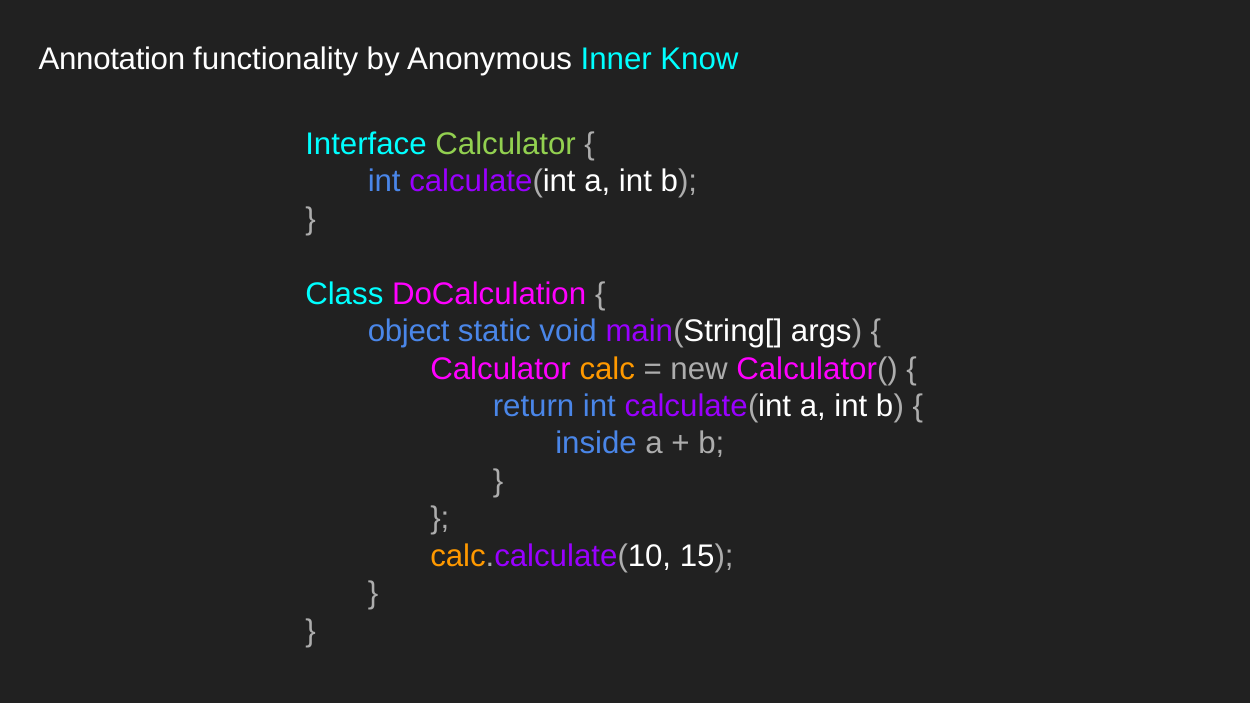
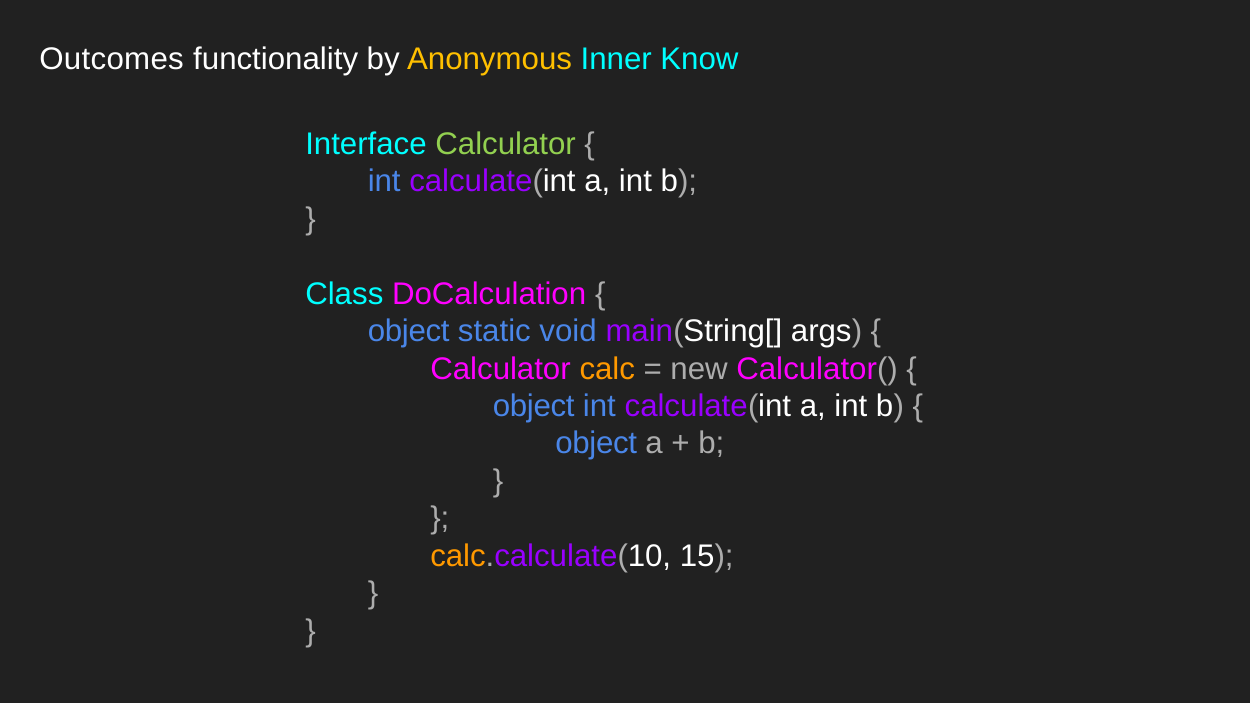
Annotation: Annotation -> Outcomes
Anonymous colour: white -> yellow
return at (534, 406): return -> object
inside at (596, 444): inside -> object
